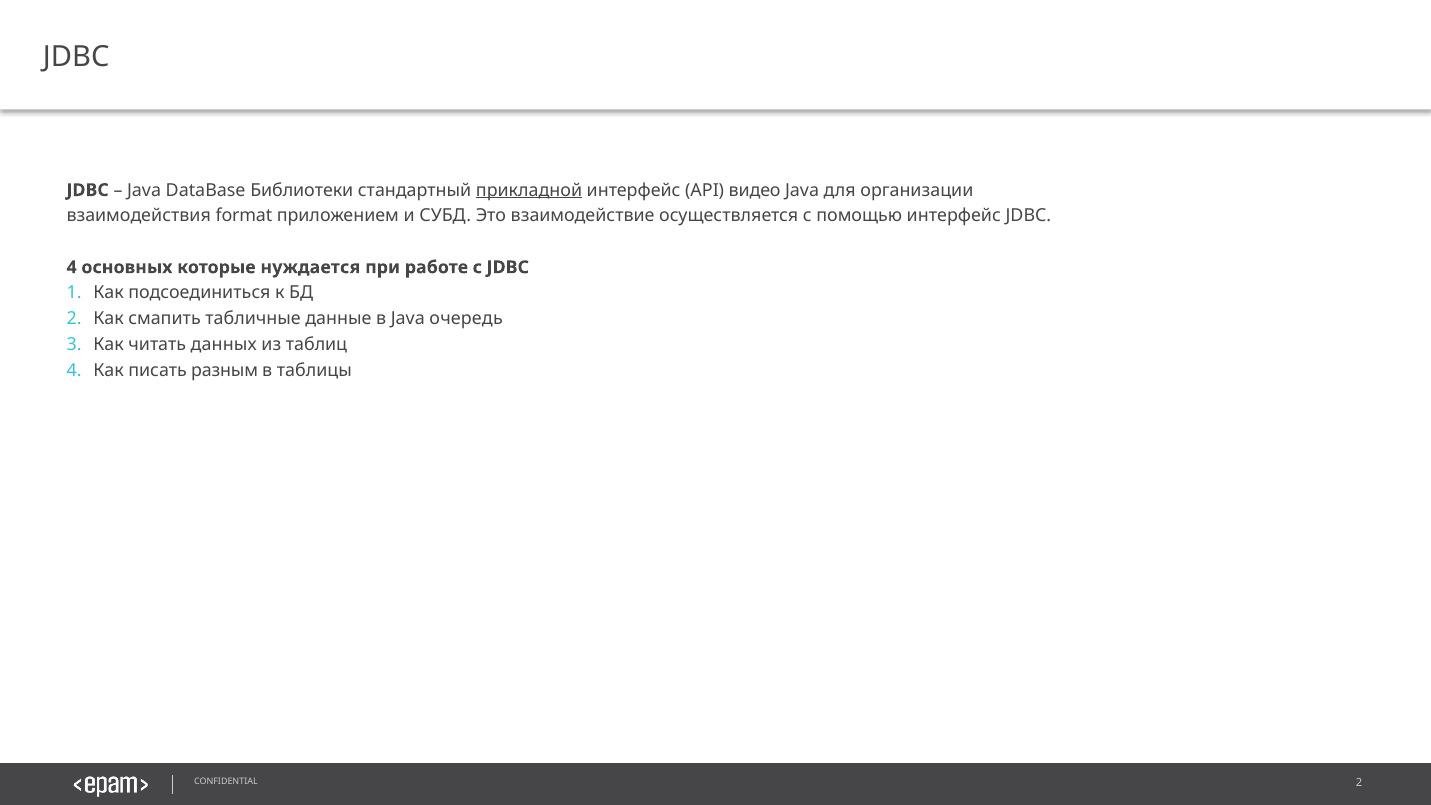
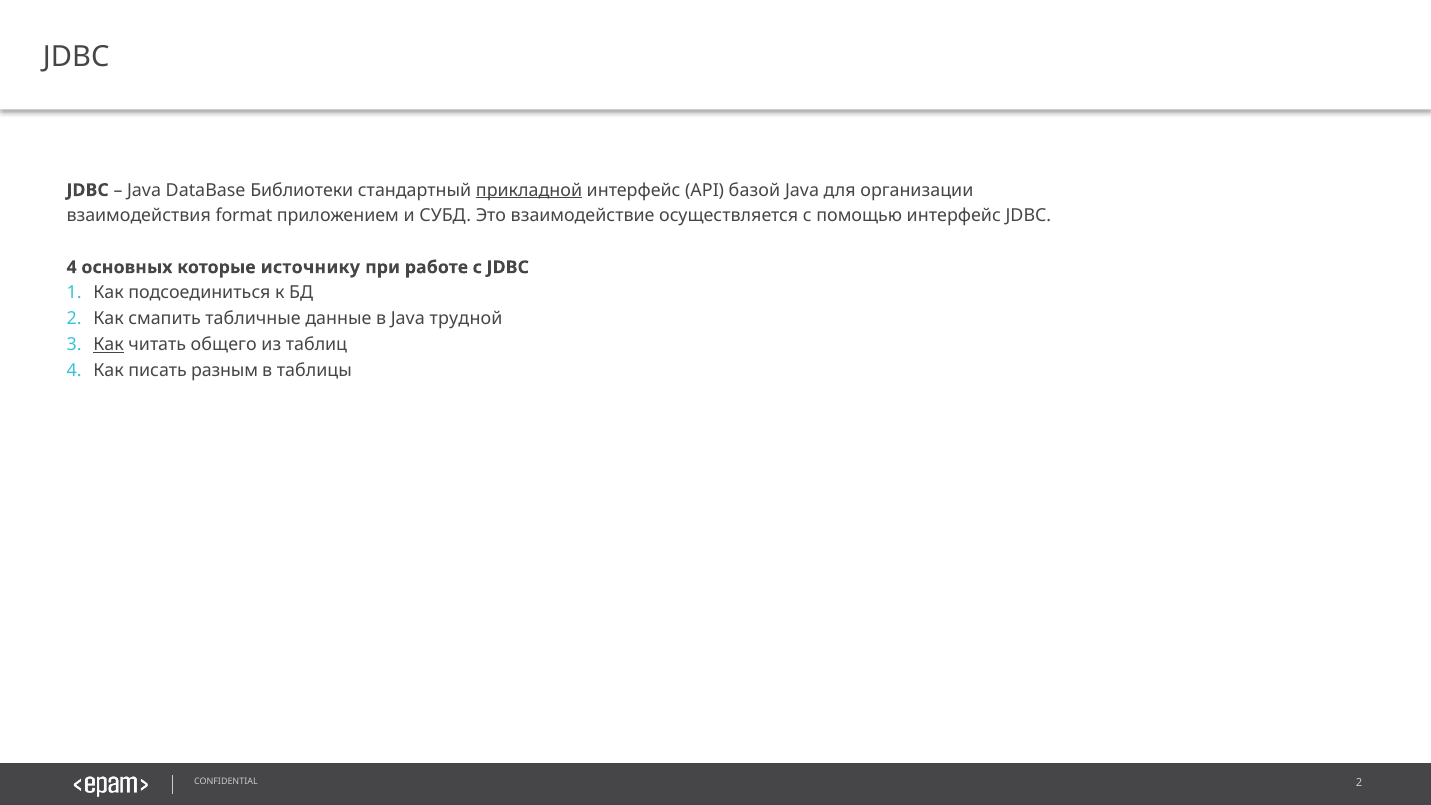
видео: видео -> базой
нуждается: нуждается -> источнику
очередь: очередь -> трудной
Как at (109, 345) underline: none -> present
данных: данных -> общего
